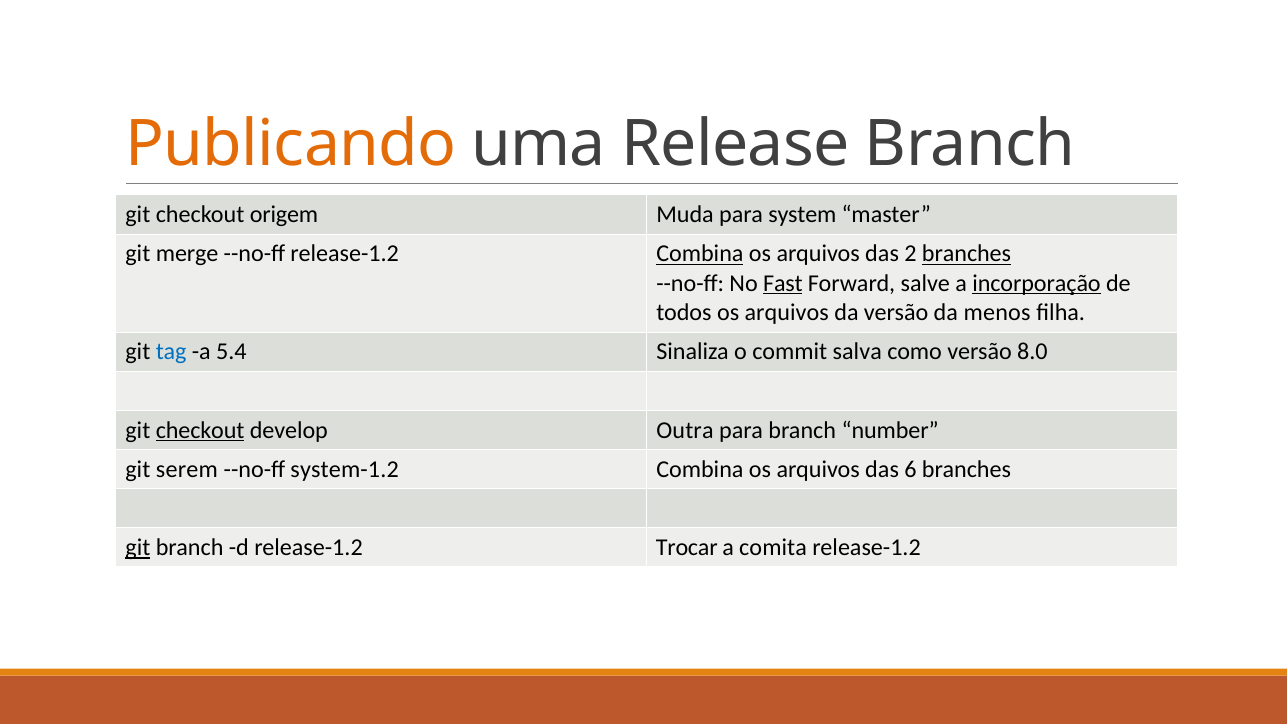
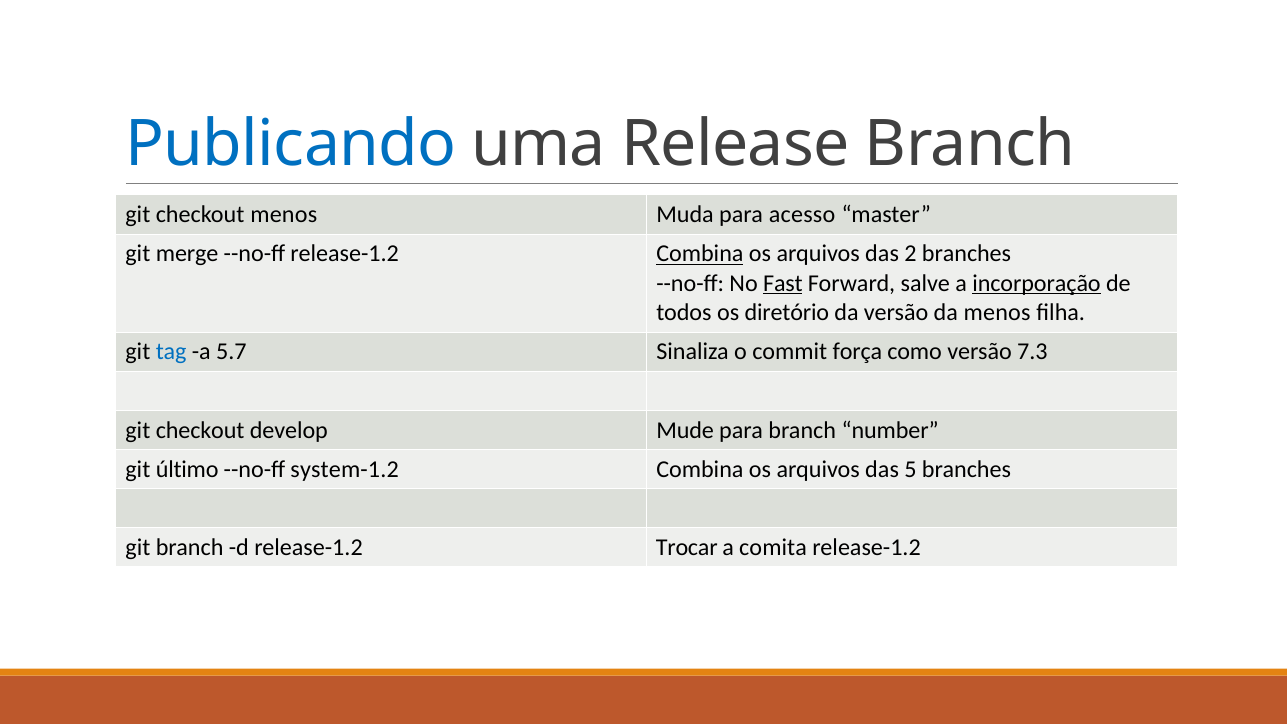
Publicando colour: orange -> blue
checkout origem: origem -> menos
system: system -> acesso
branches at (967, 254) underline: present -> none
todos os arquivos: arquivos -> diretório
5.4: 5.4 -> 5.7
salva: salva -> força
8.0: 8.0 -> 7.3
checkout at (200, 430) underline: present -> none
Outra: Outra -> Mude
serem: serem -> último
6: 6 -> 5
git at (138, 548) underline: present -> none
